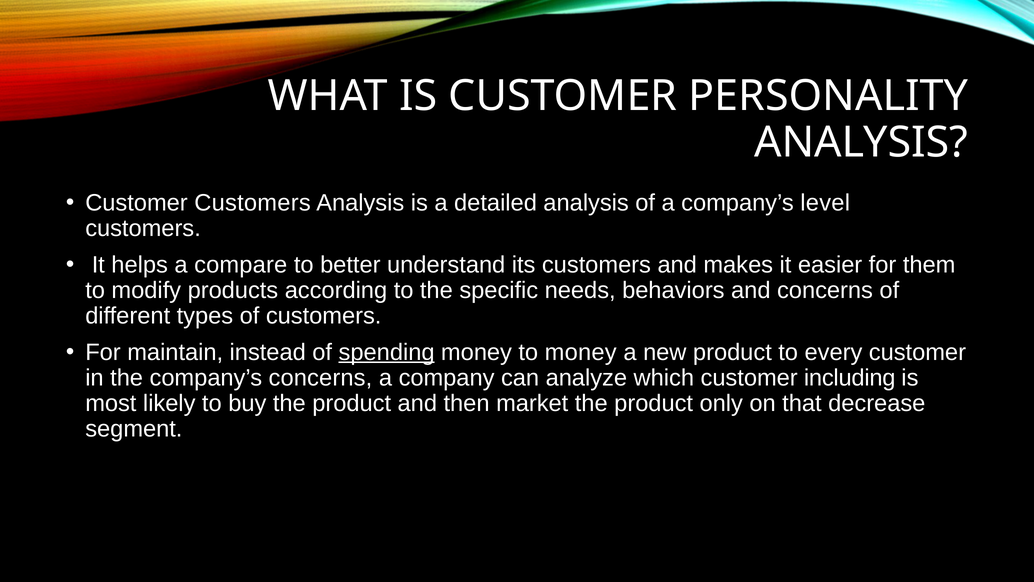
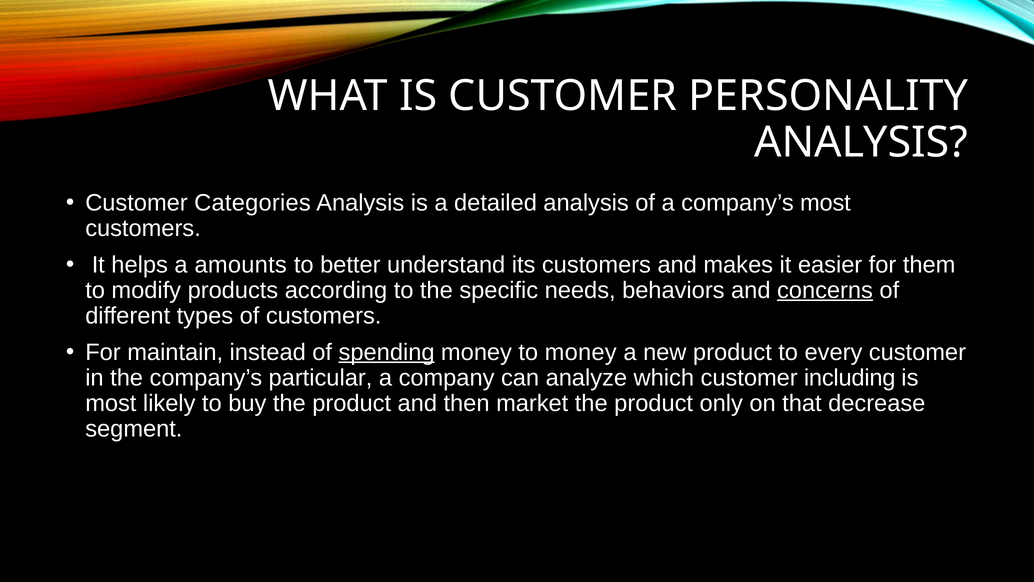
Customer Customers: Customers -> Categories
company’s level: level -> most
compare: compare -> amounts
concerns at (825, 290) underline: none -> present
company’s concerns: concerns -> particular
